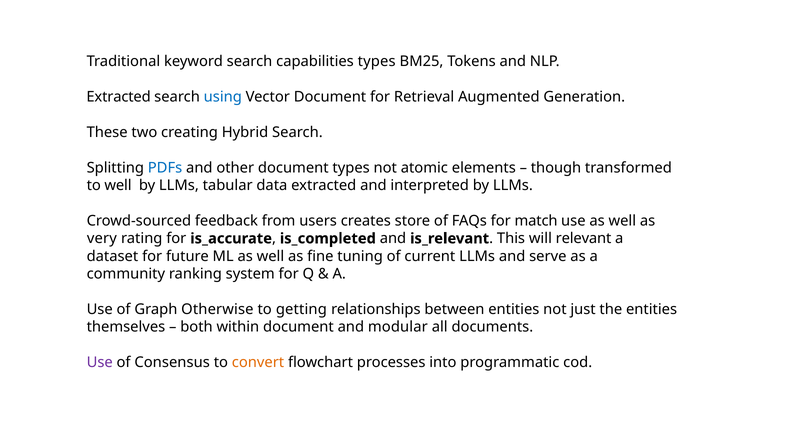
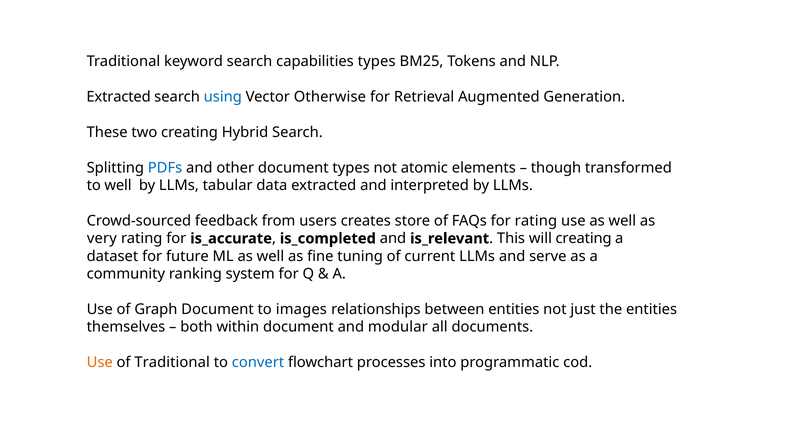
Vector Document: Document -> Otherwise
for match: match -> rating
will relevant: relevant -> creating
Graph Otherwise: Otherwise -> Document
getting: getting -> images
Use at (100, 362) colour: purple -> orange
of Consensus: Consensus -> Traditional
convert colour: orange -> blue
